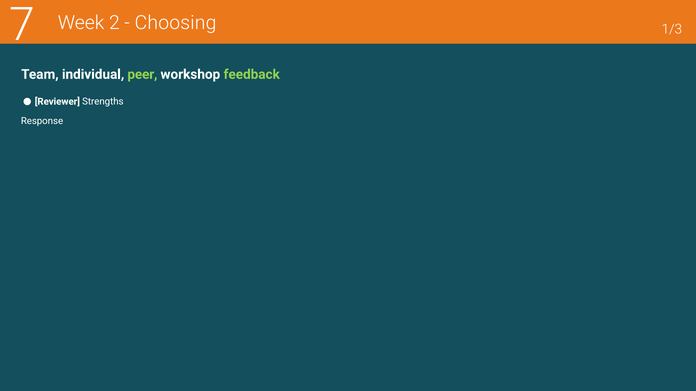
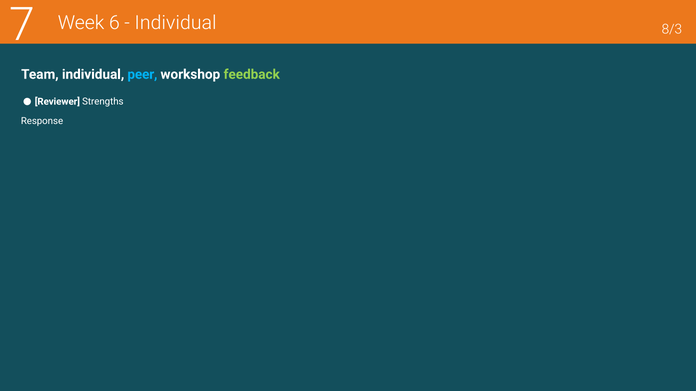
2: 2 -> 6
Choosing at (176, 23): Choosing -> Individual
1/3: 1/3 -> 8/3
peer colour: light green -> light blue
